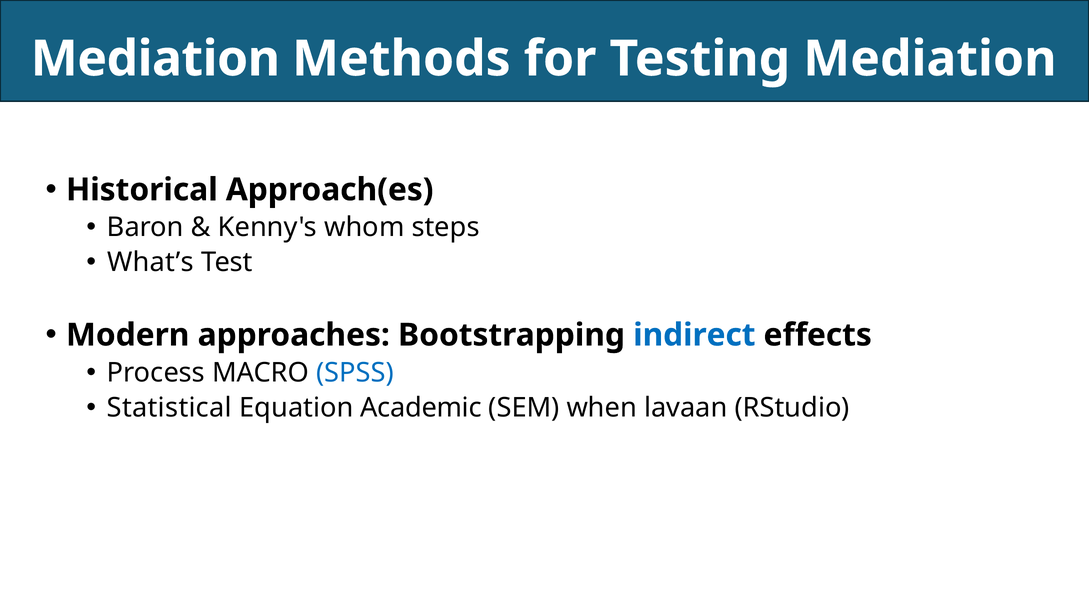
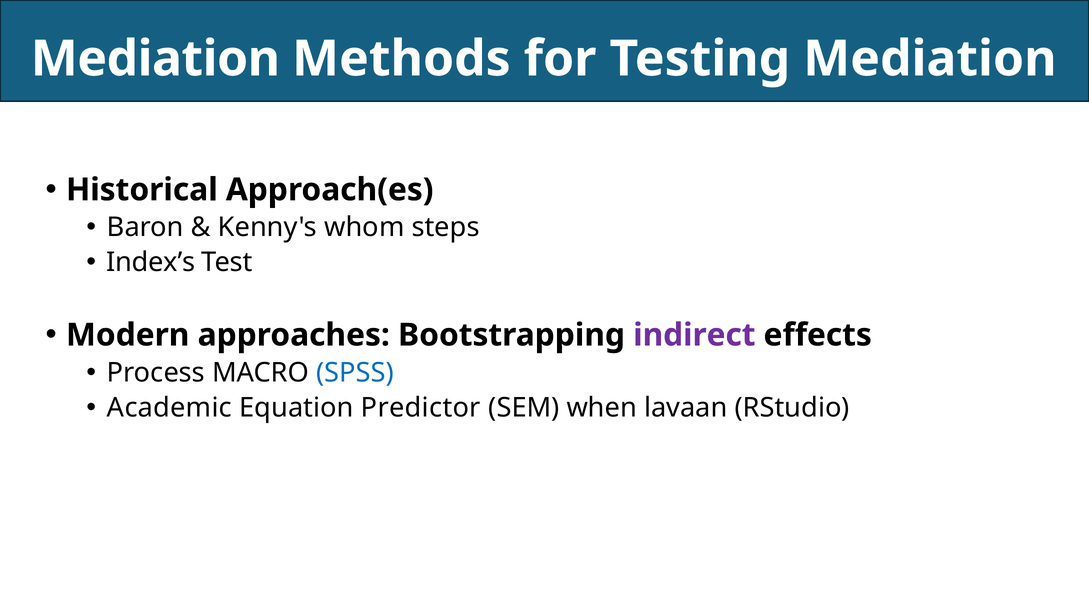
What’s: What’s -> Index’s
indirect colour: blue -> purple
Statistical: Statistical -> Academic
Academic: Academic -> Predictor
